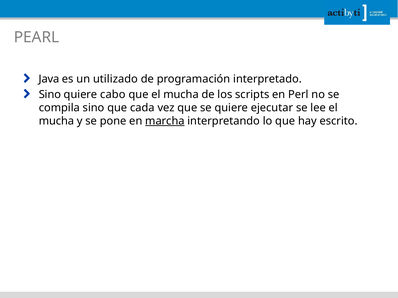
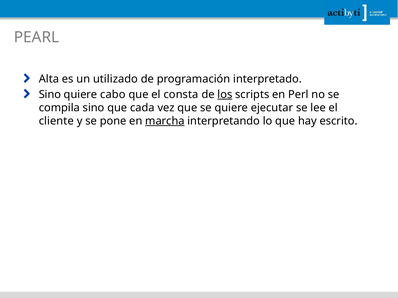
Java: Java -> Alta
que el mucha: mucha -> consta
los underline: none -> present
mucha at (56, 121): mucha -> cliente
